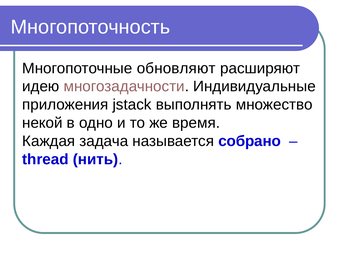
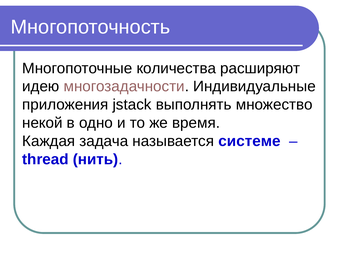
обновляют: обновляют -> количества
собрано: собрано -> системе
